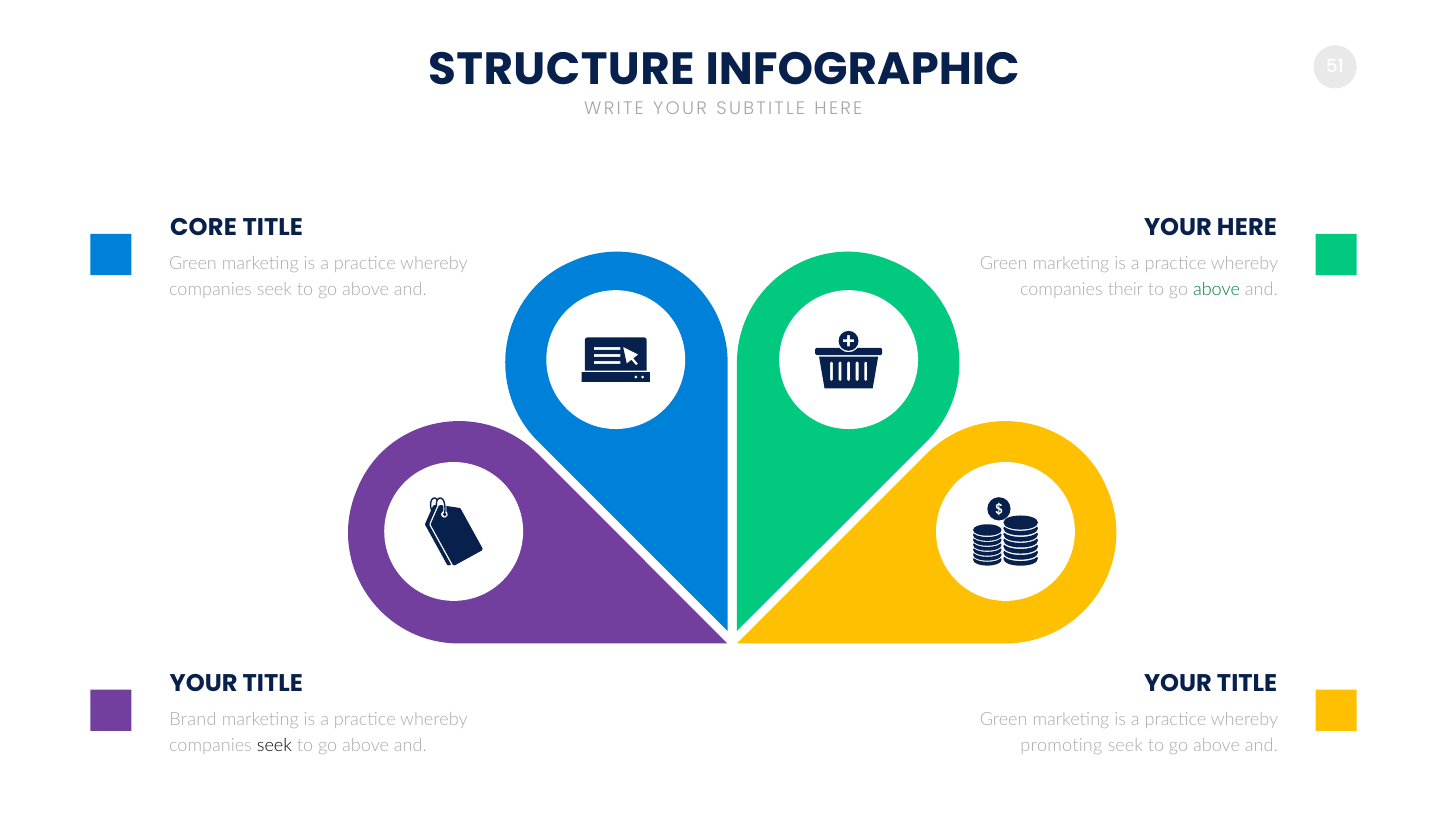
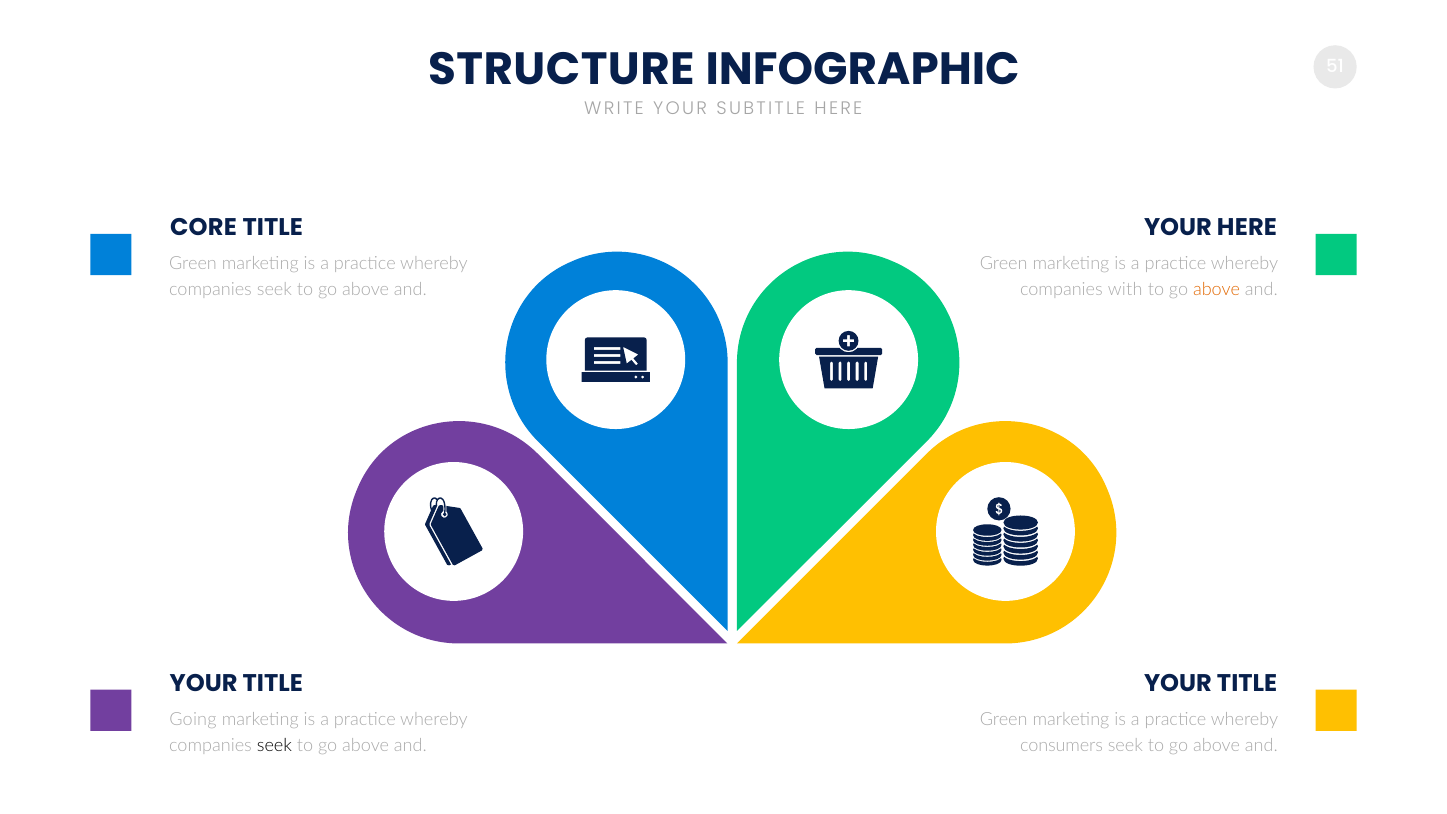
their: their -> with
above at (1217, 290) colour: green -> orange
Brand: Brand -> Going
promoting: promoting -> consumers
